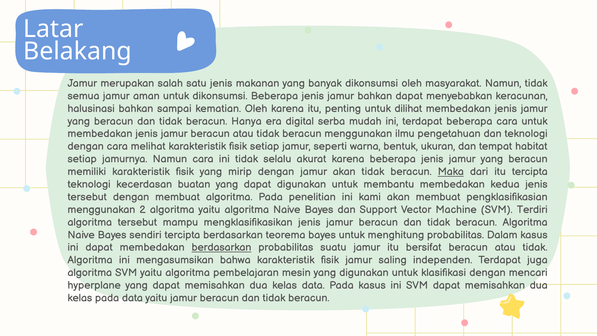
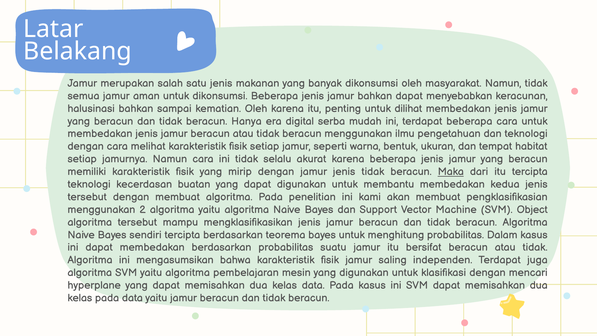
jamur akan: akan -> jenis
Terdiri: Terdiri -> Object
berdasarkan at (222, 247) underline: present -> none
